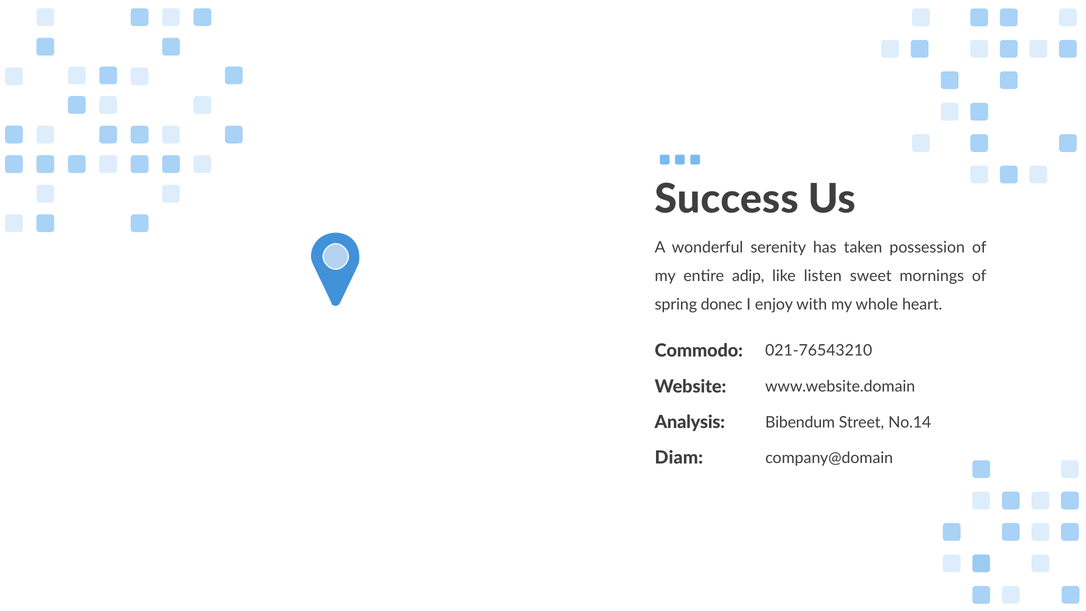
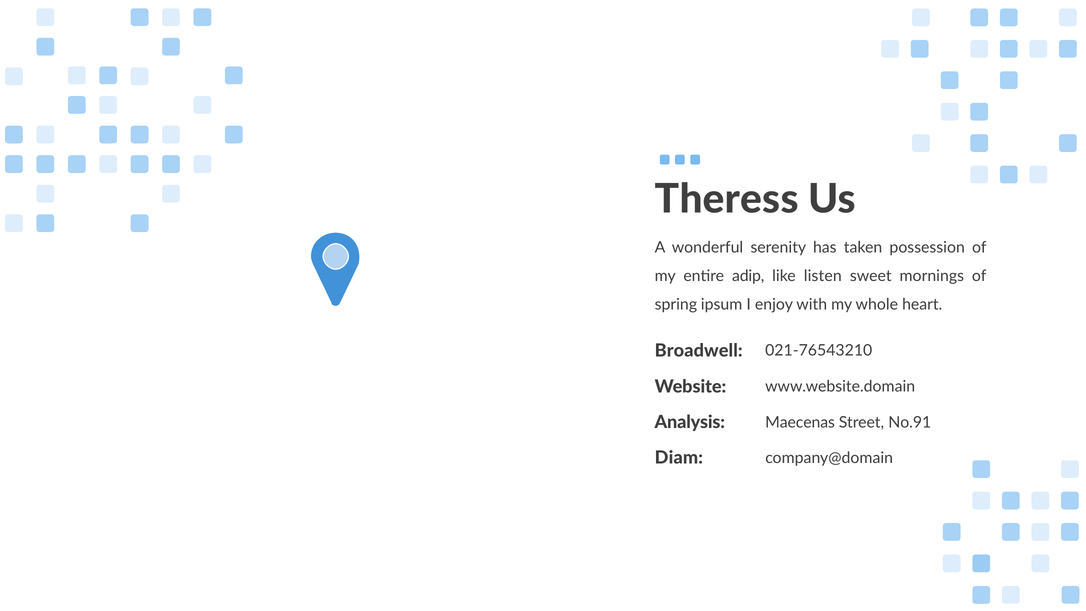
Success: Success -> Theress
donec: donec -> ipsum
Commodo: Commodo -> Broadwell
Bibendum: Bibendum -> Maecenas
No.14: No.14 -> No.91
